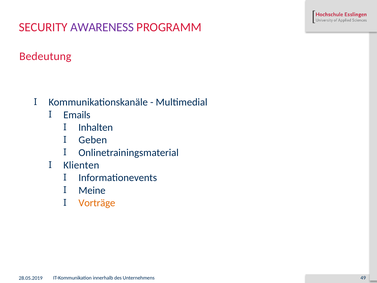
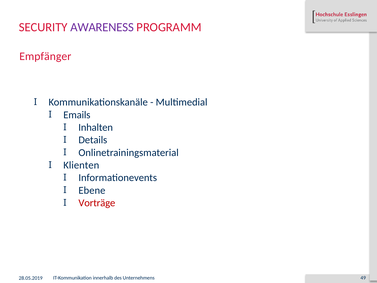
Bedeutung: Bedeutung -> Empfänger
Geben: Geben -> Details
Meine: Meine -> Ebene
Vorträge colour: orange -> red
